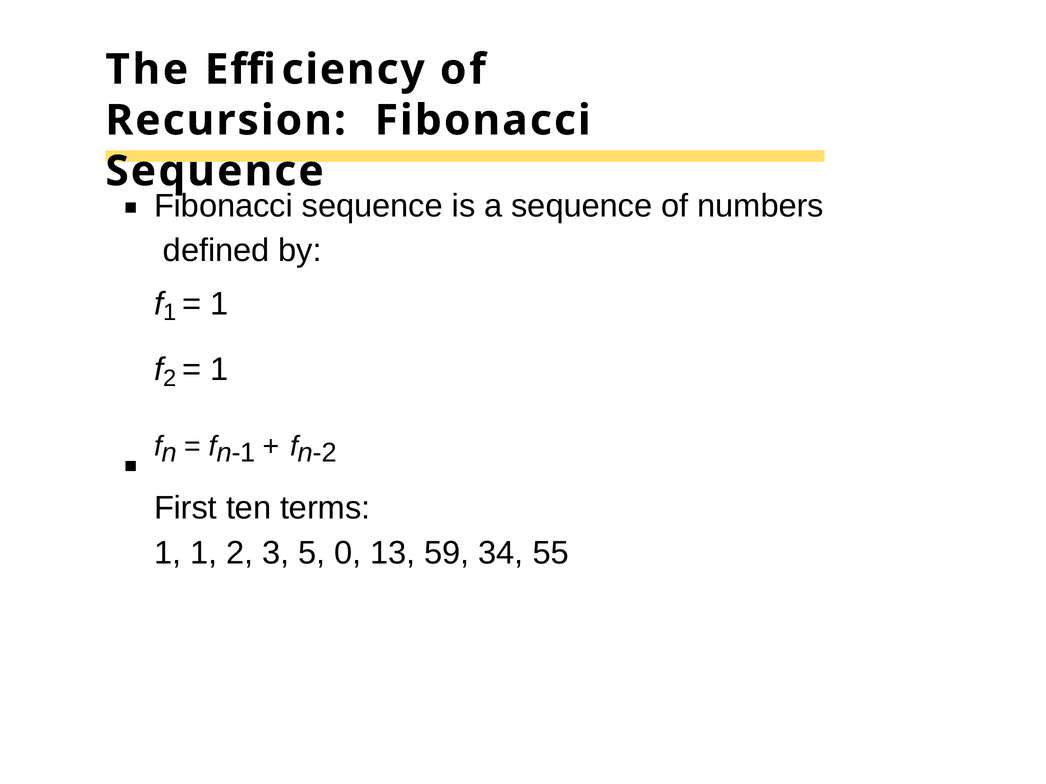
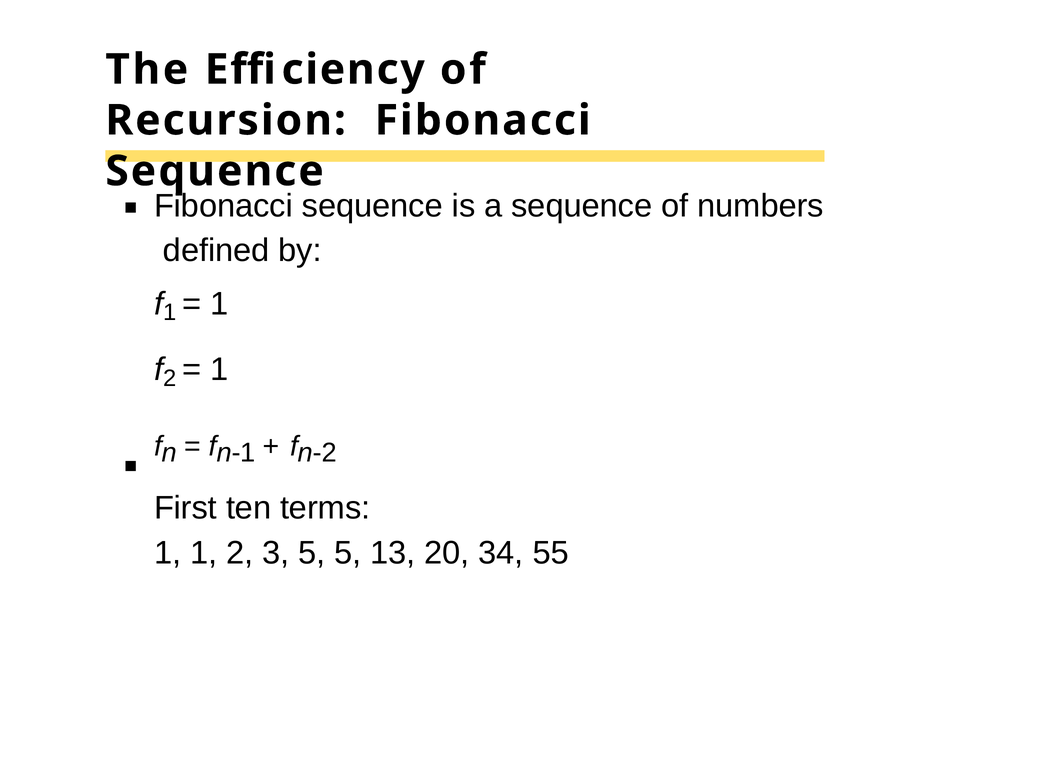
5 0: 0 -> 5
59: 59 -> 20
